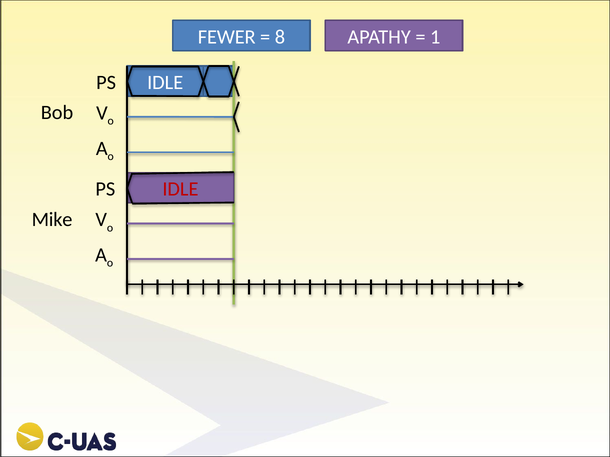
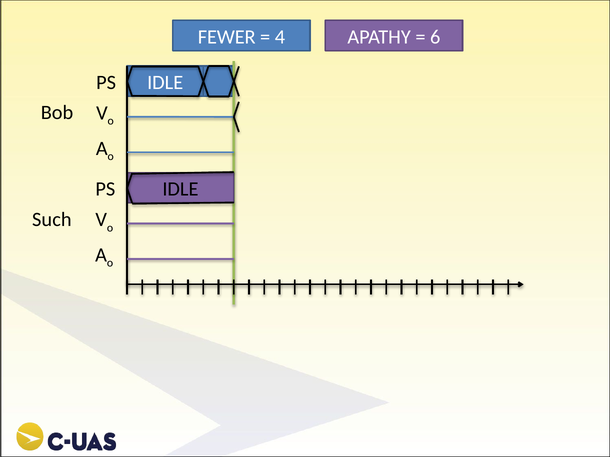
8: 8 -> 4
1: 1 -> 6
IDLE at (180, 189) colour: red -> black
Mike: Mike -> Such
